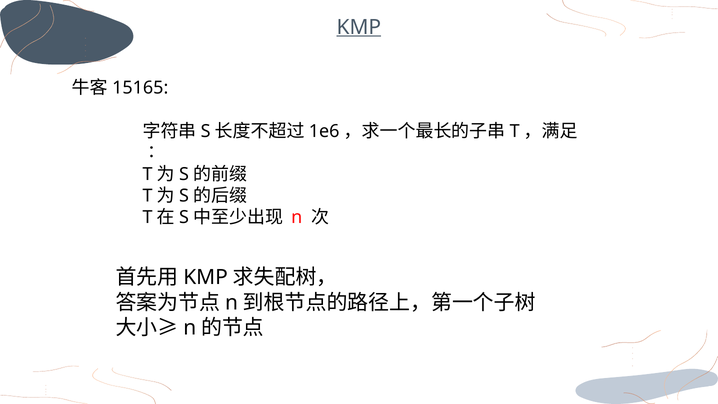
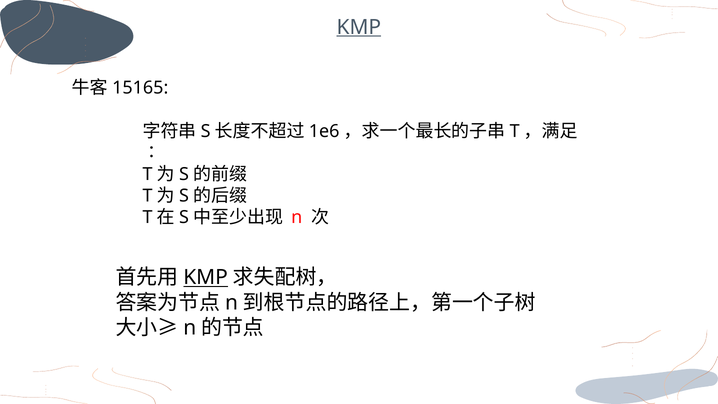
KMP at (206, 277) underline: none -> present
